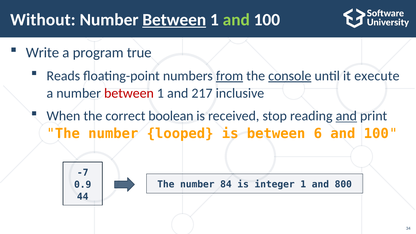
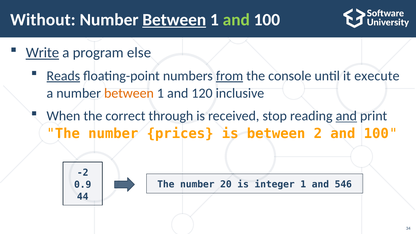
Write underline: none -> present
true: true -> else
Reads underline: none -> present
console underline: present -> none
between at (129, 93) colour: red -> orange
217: 217 -> 120
boolean: boolean -> through
looped: looped -> prices
6: 6 -> 2
-7: -7 -> -2
84: 84 -> 20
800: 800 -> 546
